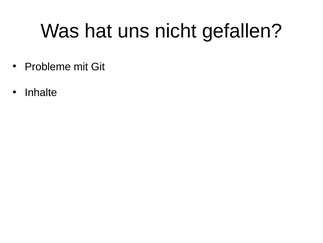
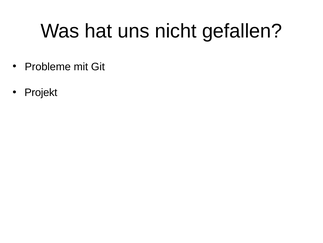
Inhalte: Inhalte -> Projekt
